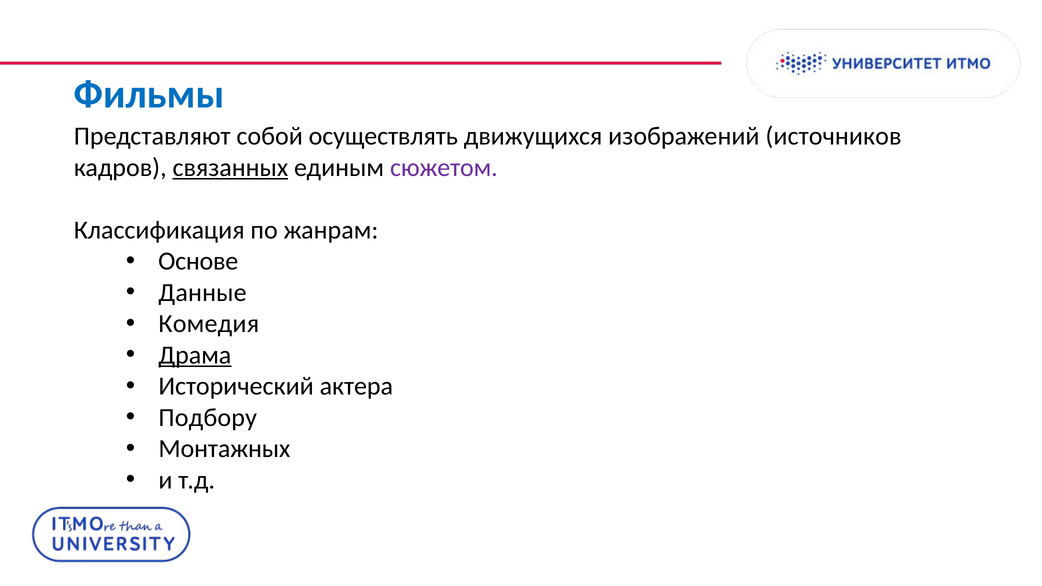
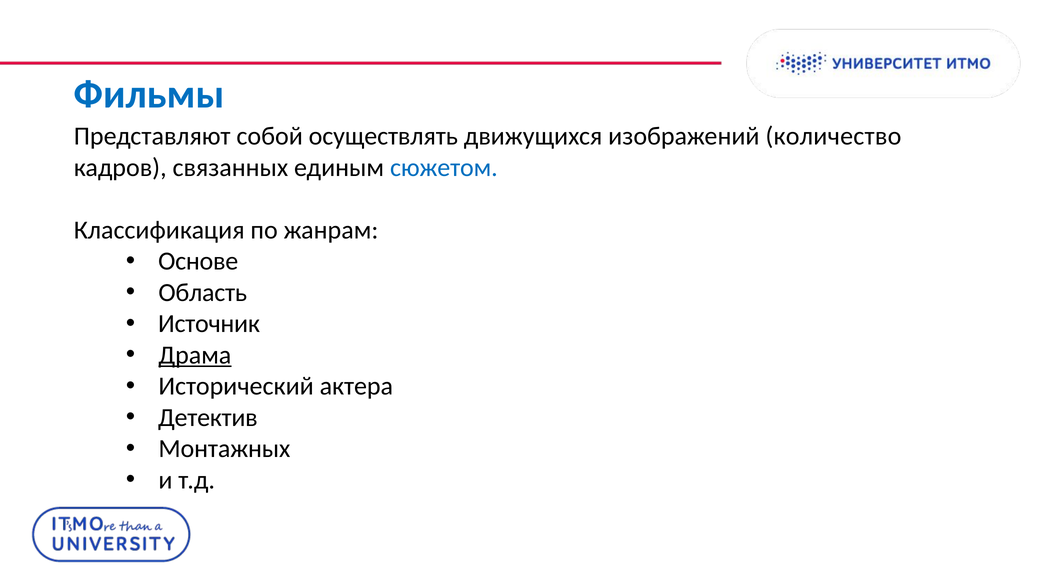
источников: источников -> количество
связанных underline: present -> none
сюжетом colour: purple -> blue
Данные: Данные -> Область
Комедия: Комедия -> Источник
Подбору: Подбору -> Детектив
